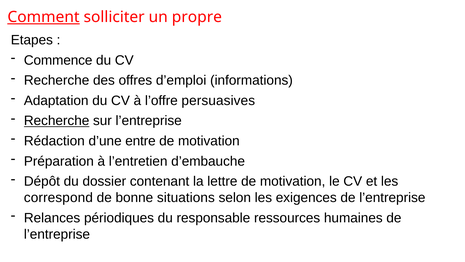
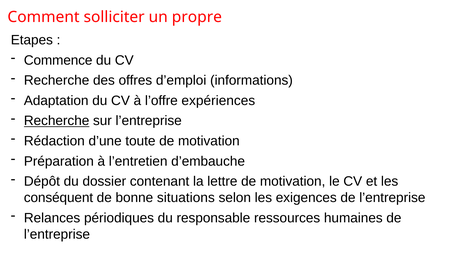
Comment underline: present -> none
persuasives: persuasives -> expériences
entre: entre -> toute
correspond: correspond -> conséquent
